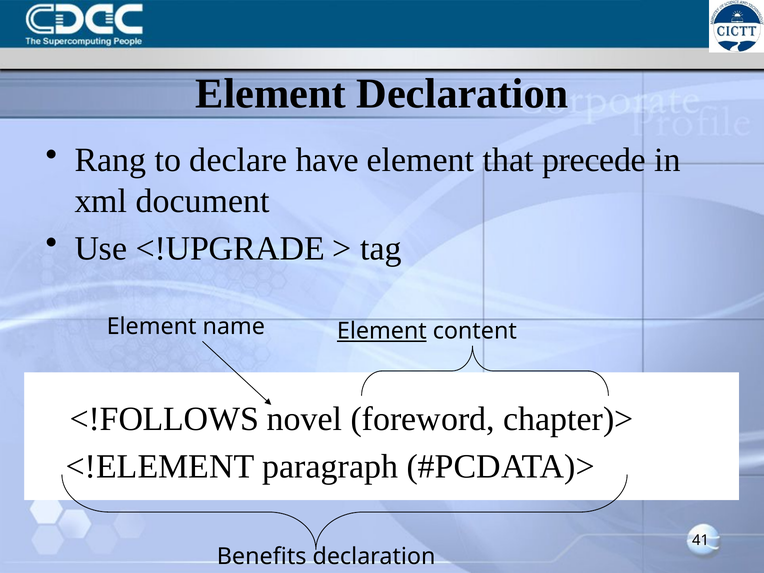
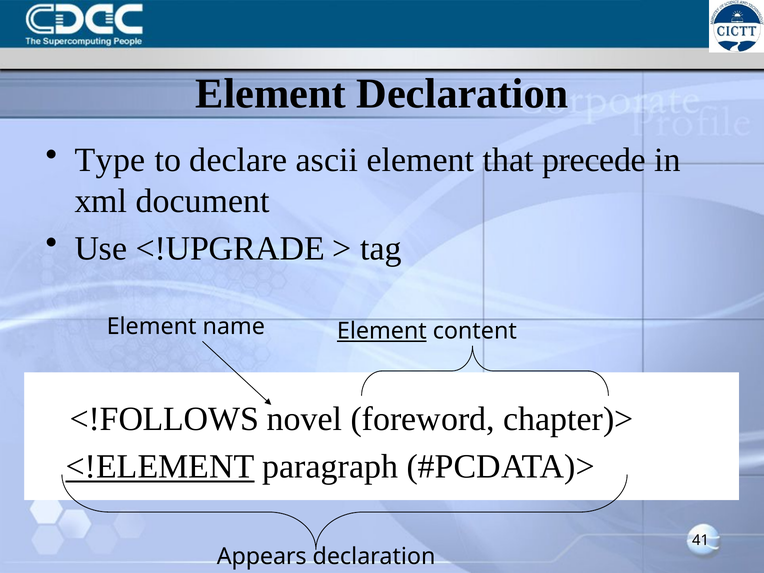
Rang: Rang -> Type
have: have -> ascii
<!ELEMENT underline: none -> present
Benefits: Benefits -> Appears
